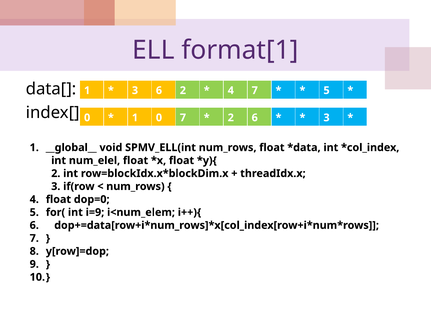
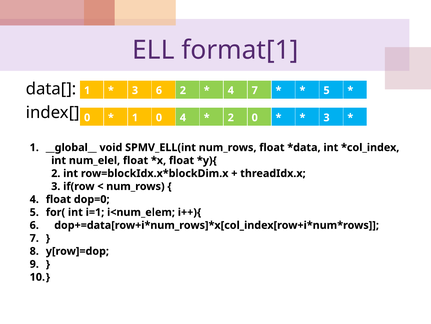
0 7: 7 -> 4
2 6: 6 -> 0
i=9: i=9 -> i=1
